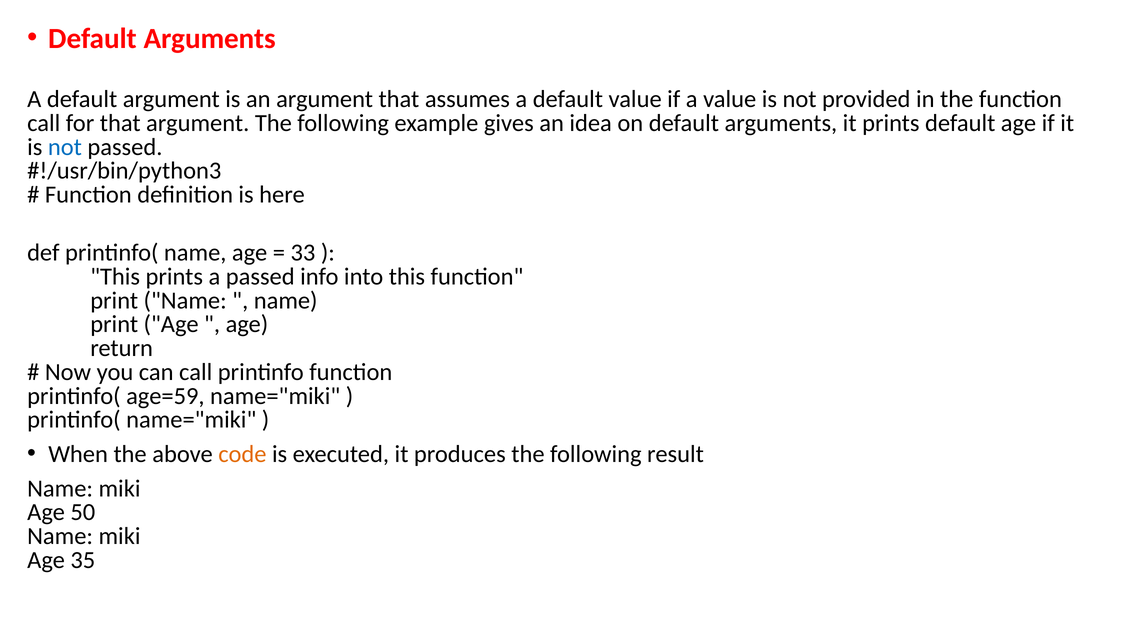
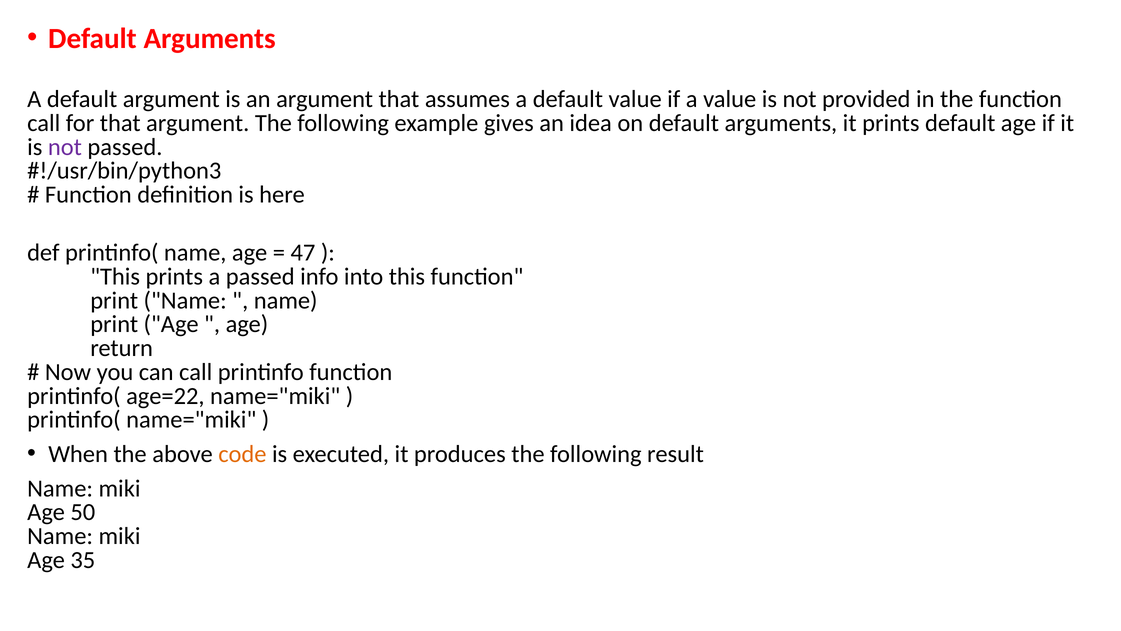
not at (65, 147) colour: blue -> purple
33: 33 -> 47
age=59: age=59 -> age=22
